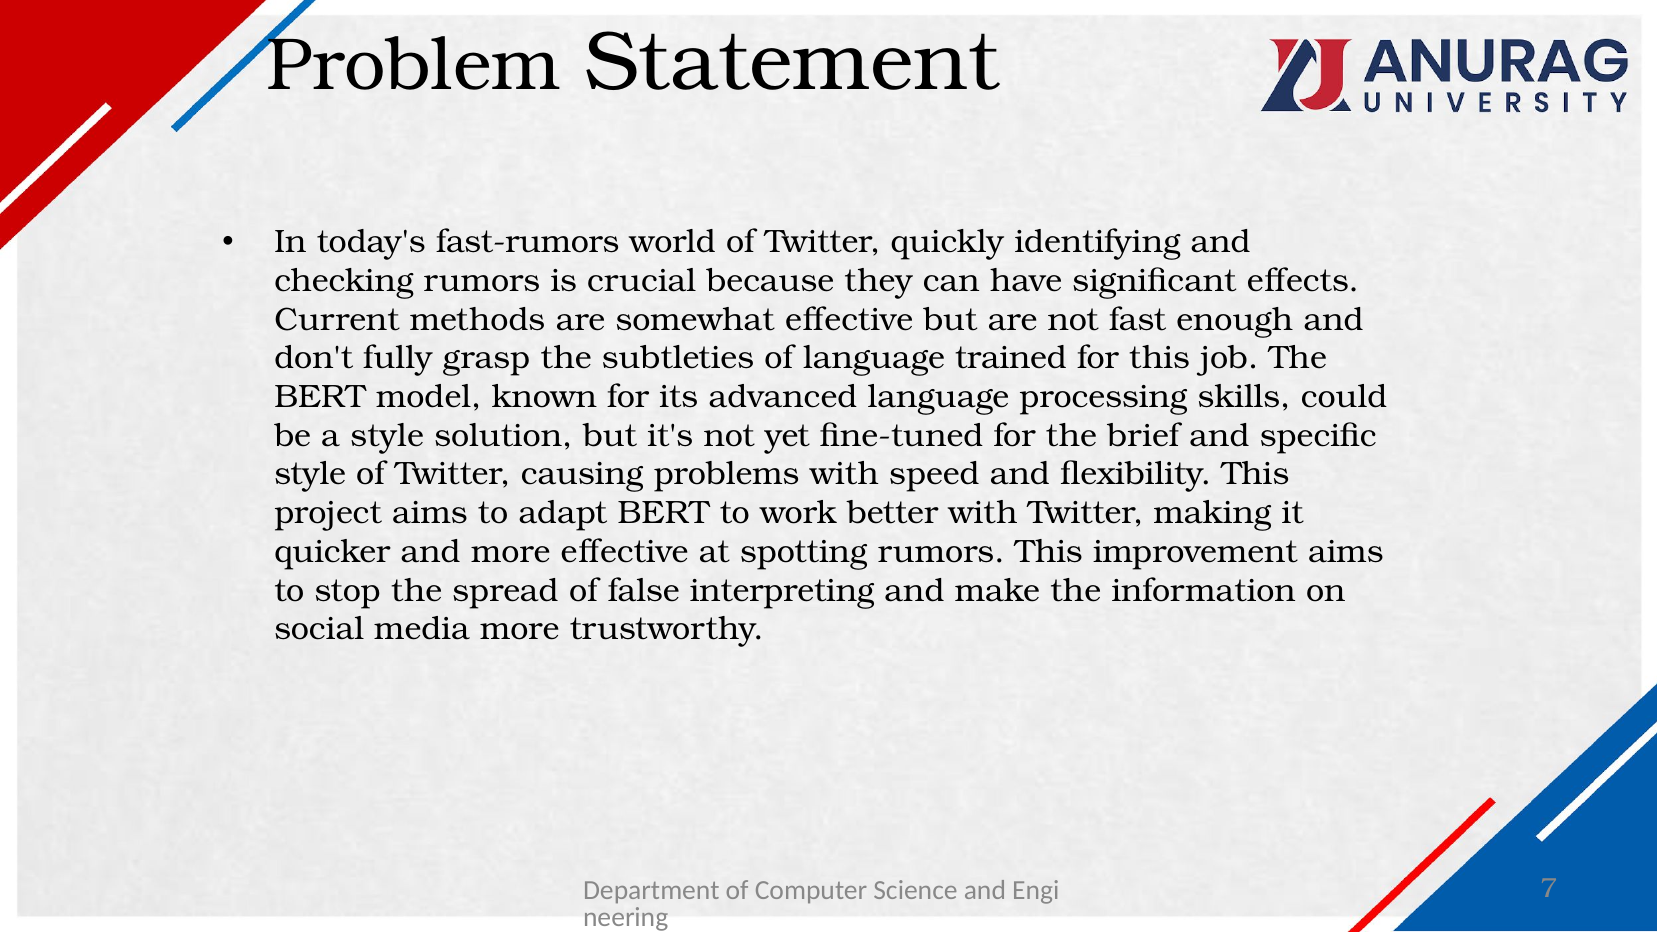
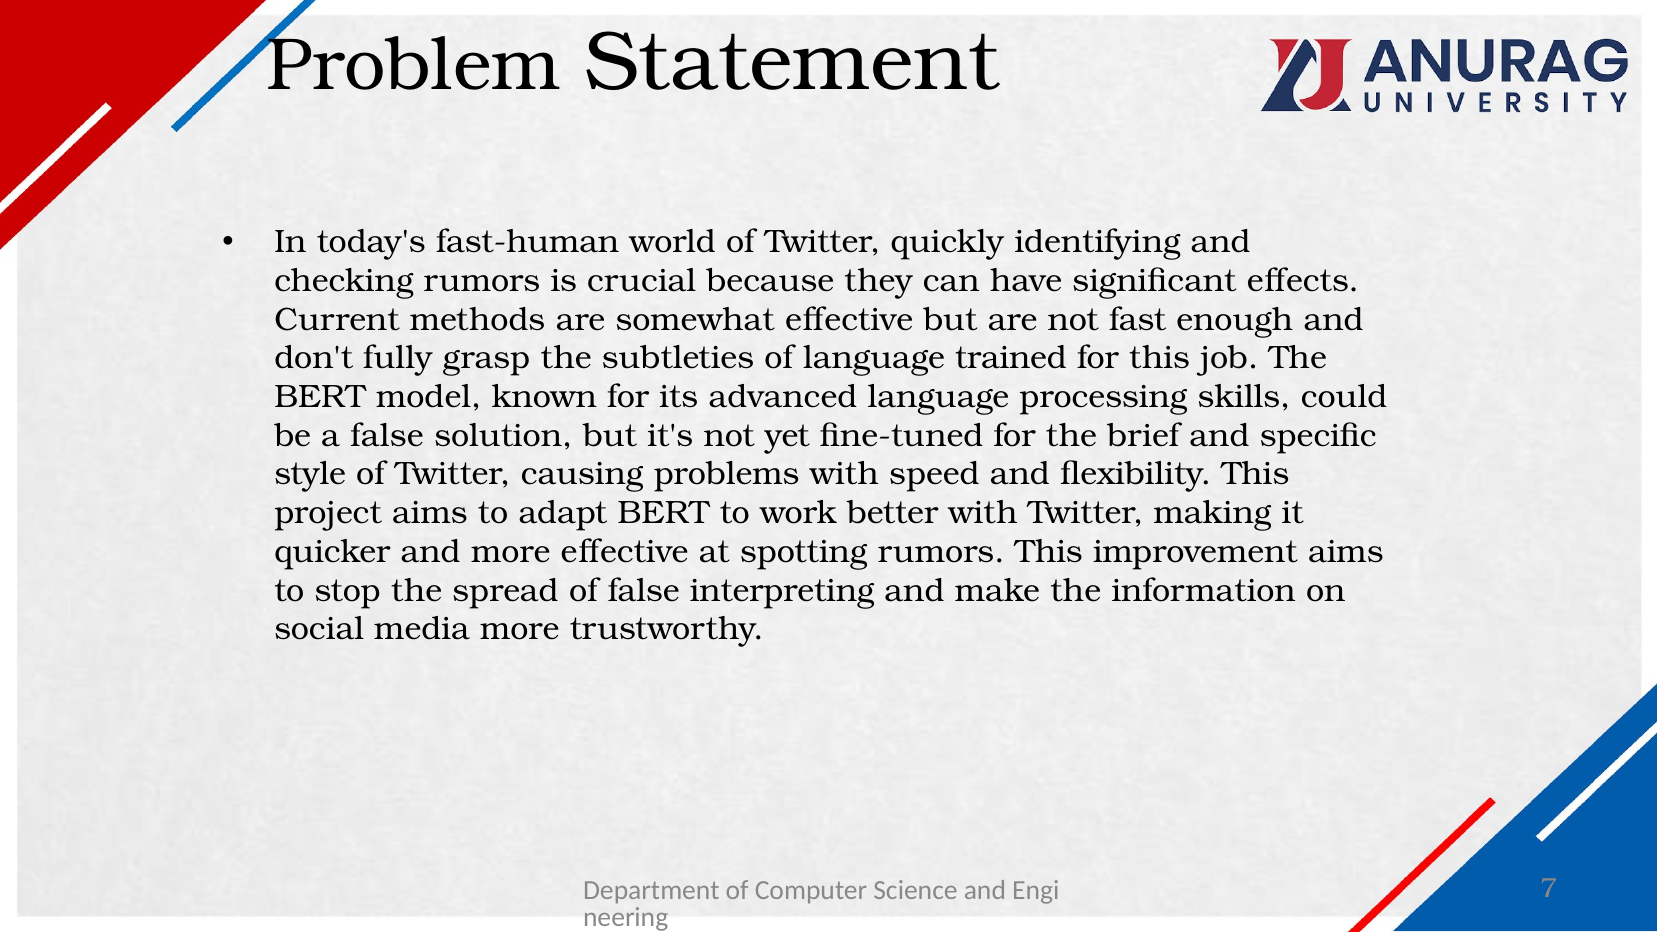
fast-rumors: fast-rumors -> fast-human
a style: style -> false
